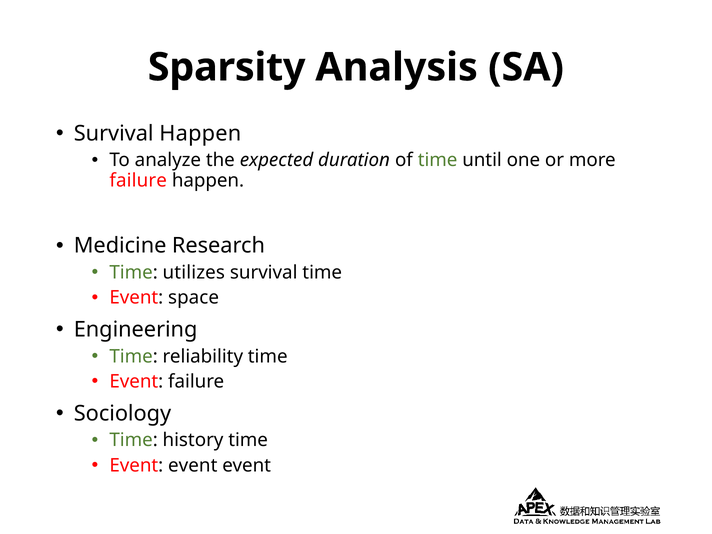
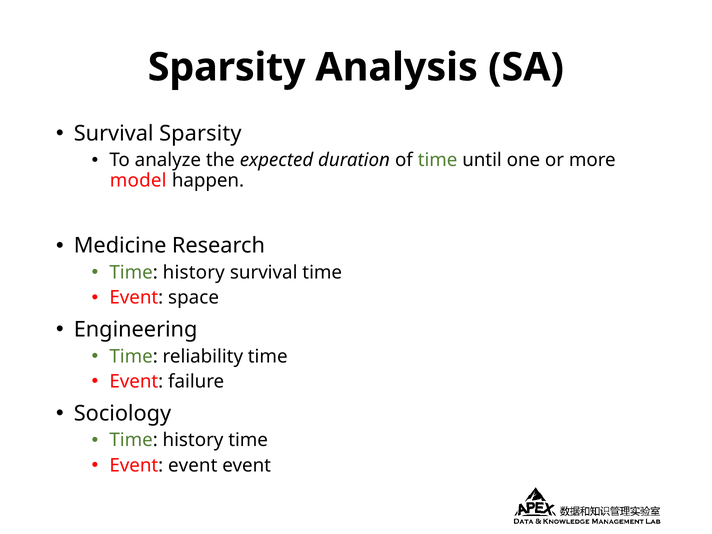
Survival Happen: Happen -> Sparsity
failure at (138, 181): failure -> model
utilizes at (194, 273): utilizes -> history
